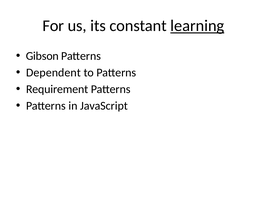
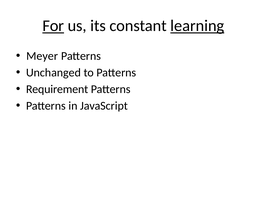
For underline: none -> present
Gibson: Gibson -> Meyer
Dependent: Dependent -> Unchanged
